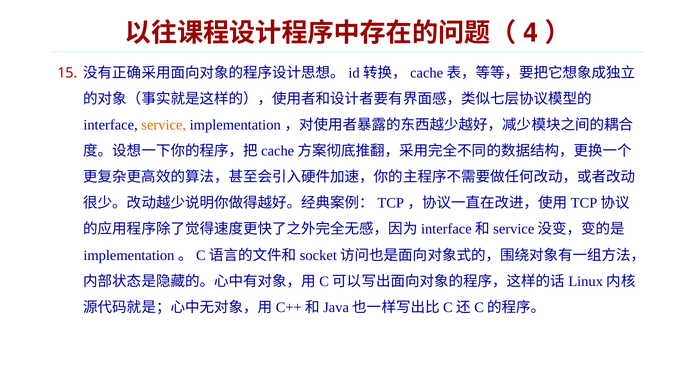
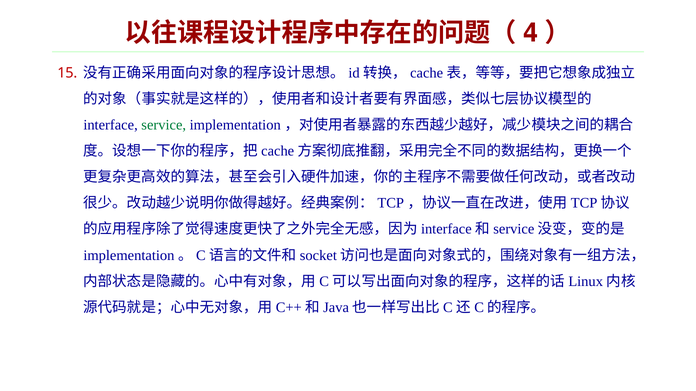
service colour: orange -> green
